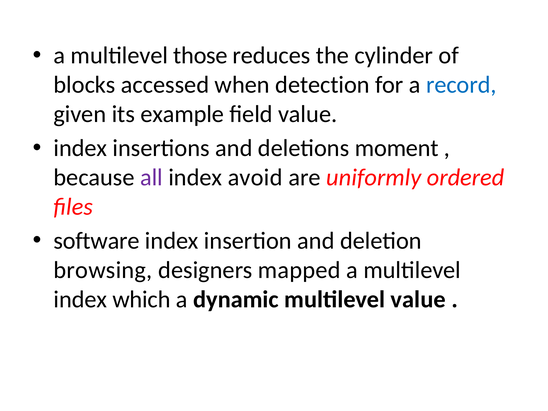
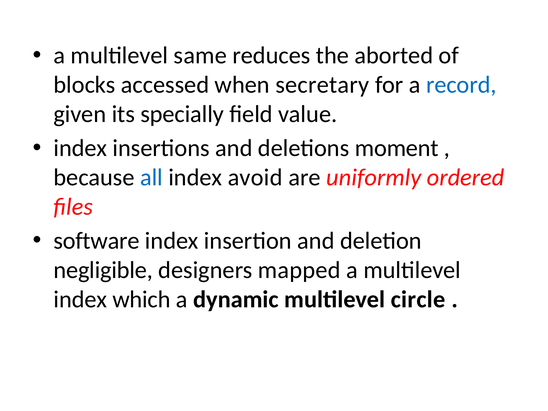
those: those -> same
cylinder: cylinder -> aborted
detection: detection -> secretary
example: example -> specially
all colour: purple -> blue
browsing: browsing -> negligible
multilevel value: value -> circle
